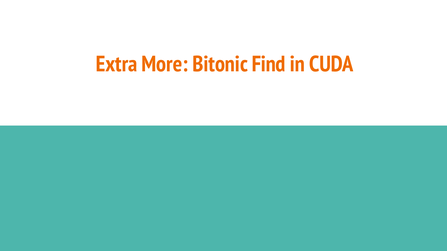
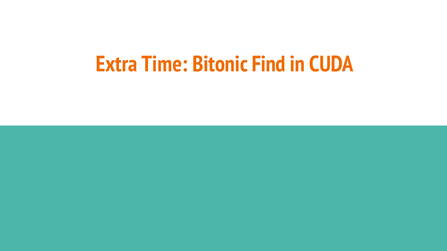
More: More -> Time
